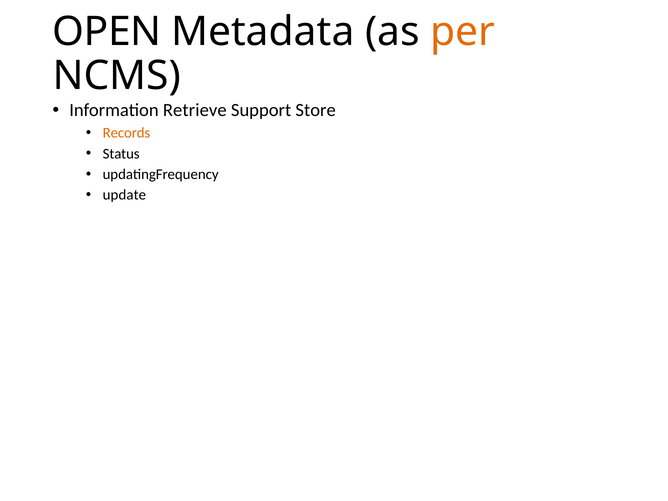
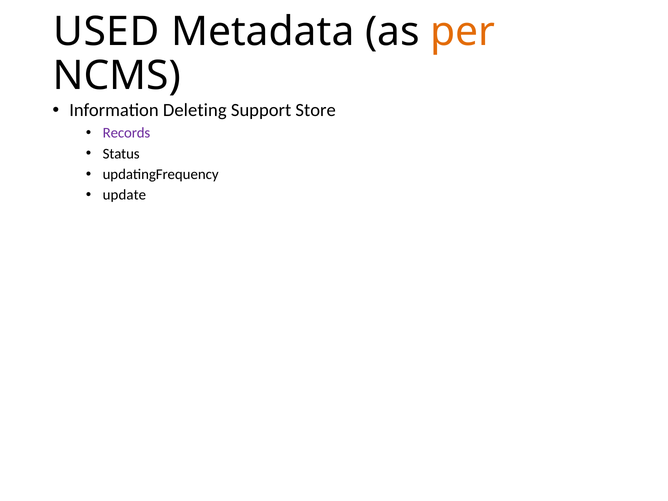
OPEN: OPEN -> USED
Retrieve: Retrieve -> Deleting
Records colour: orange -> purple
